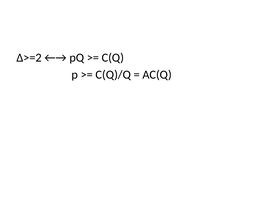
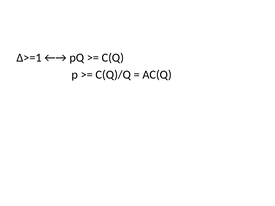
Δ>=2: Δ>=2 -> Δ>=1
